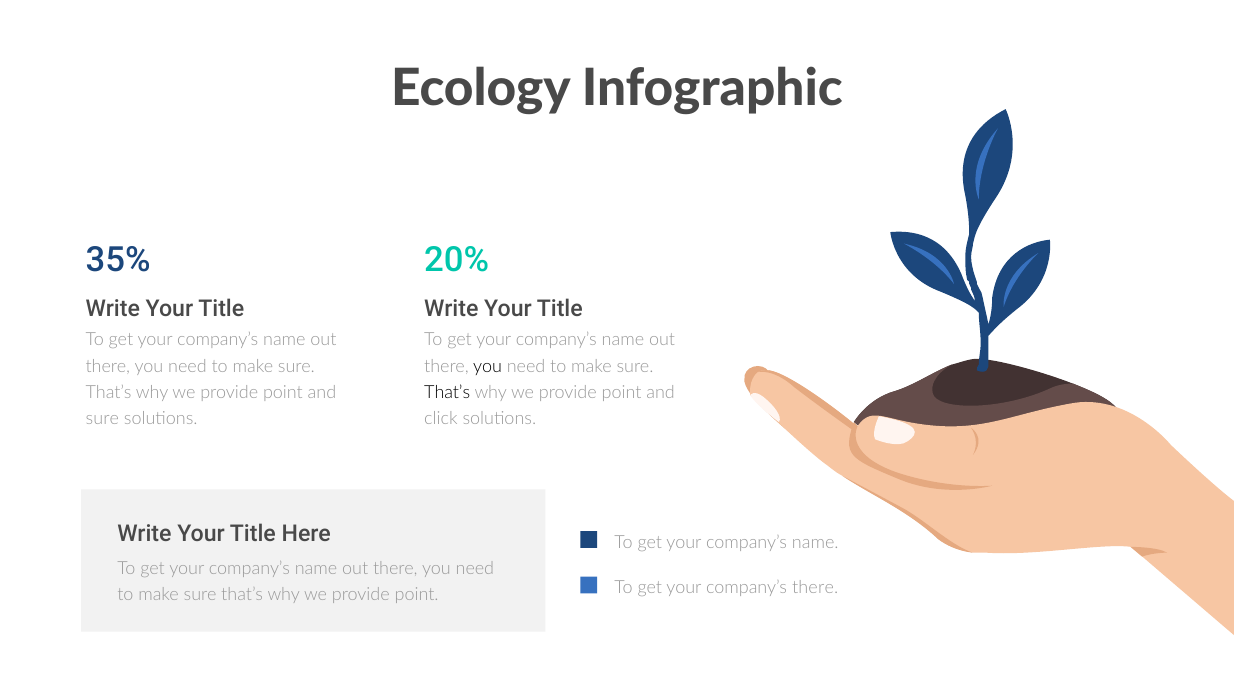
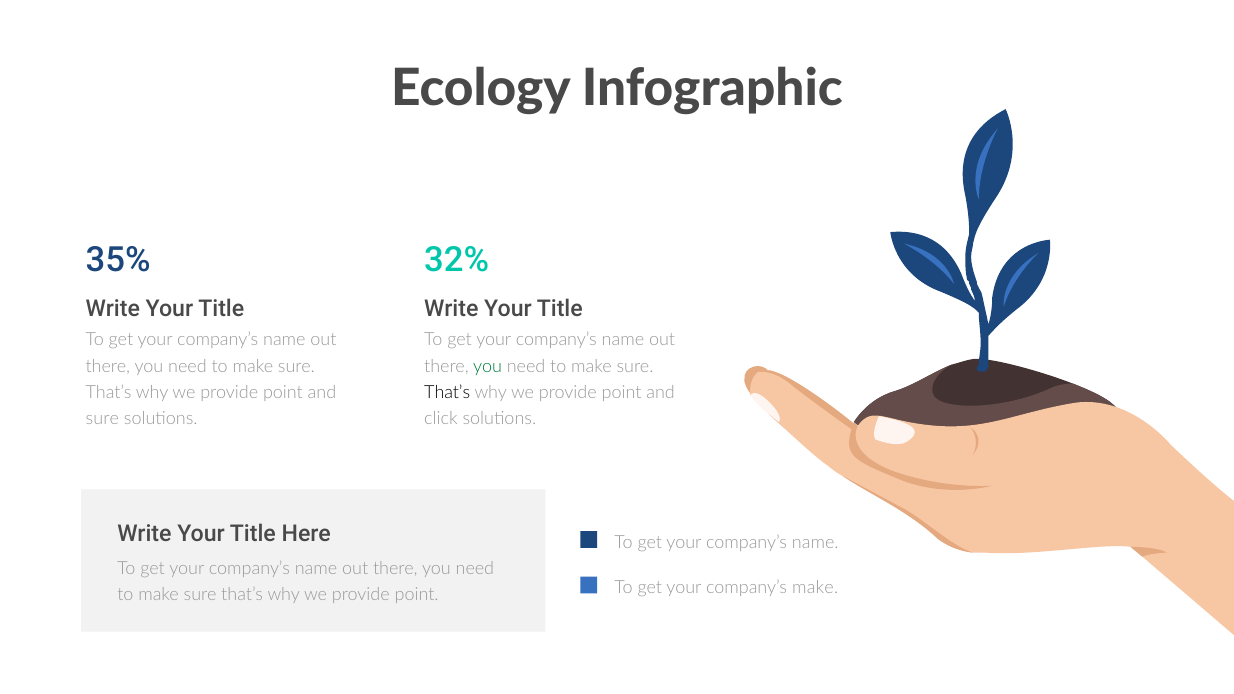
20%: 20% -> 32%
you at (488, 366) colour: black -> green
company’s there: there -> make
